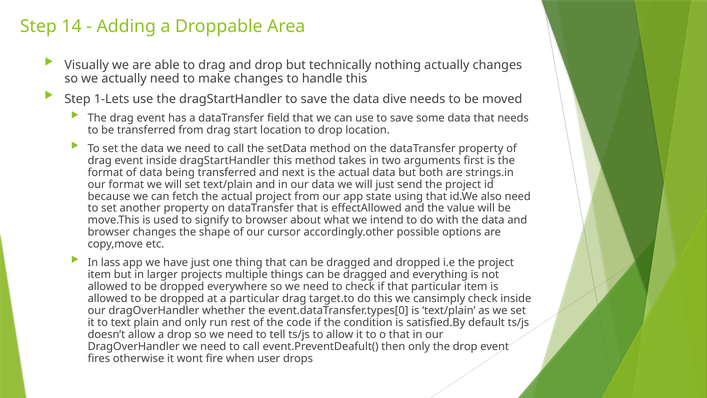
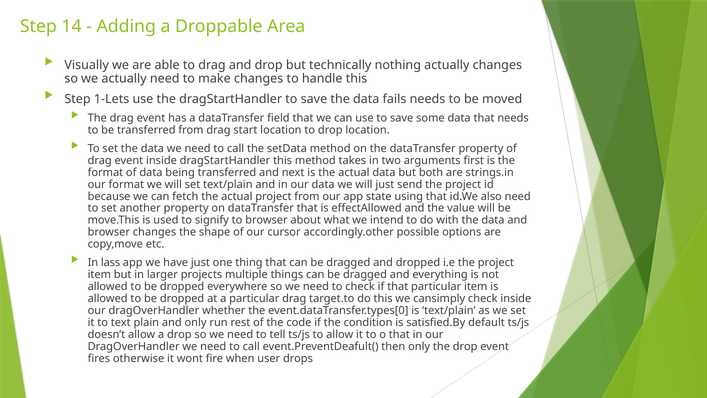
dive: dive -> fails
